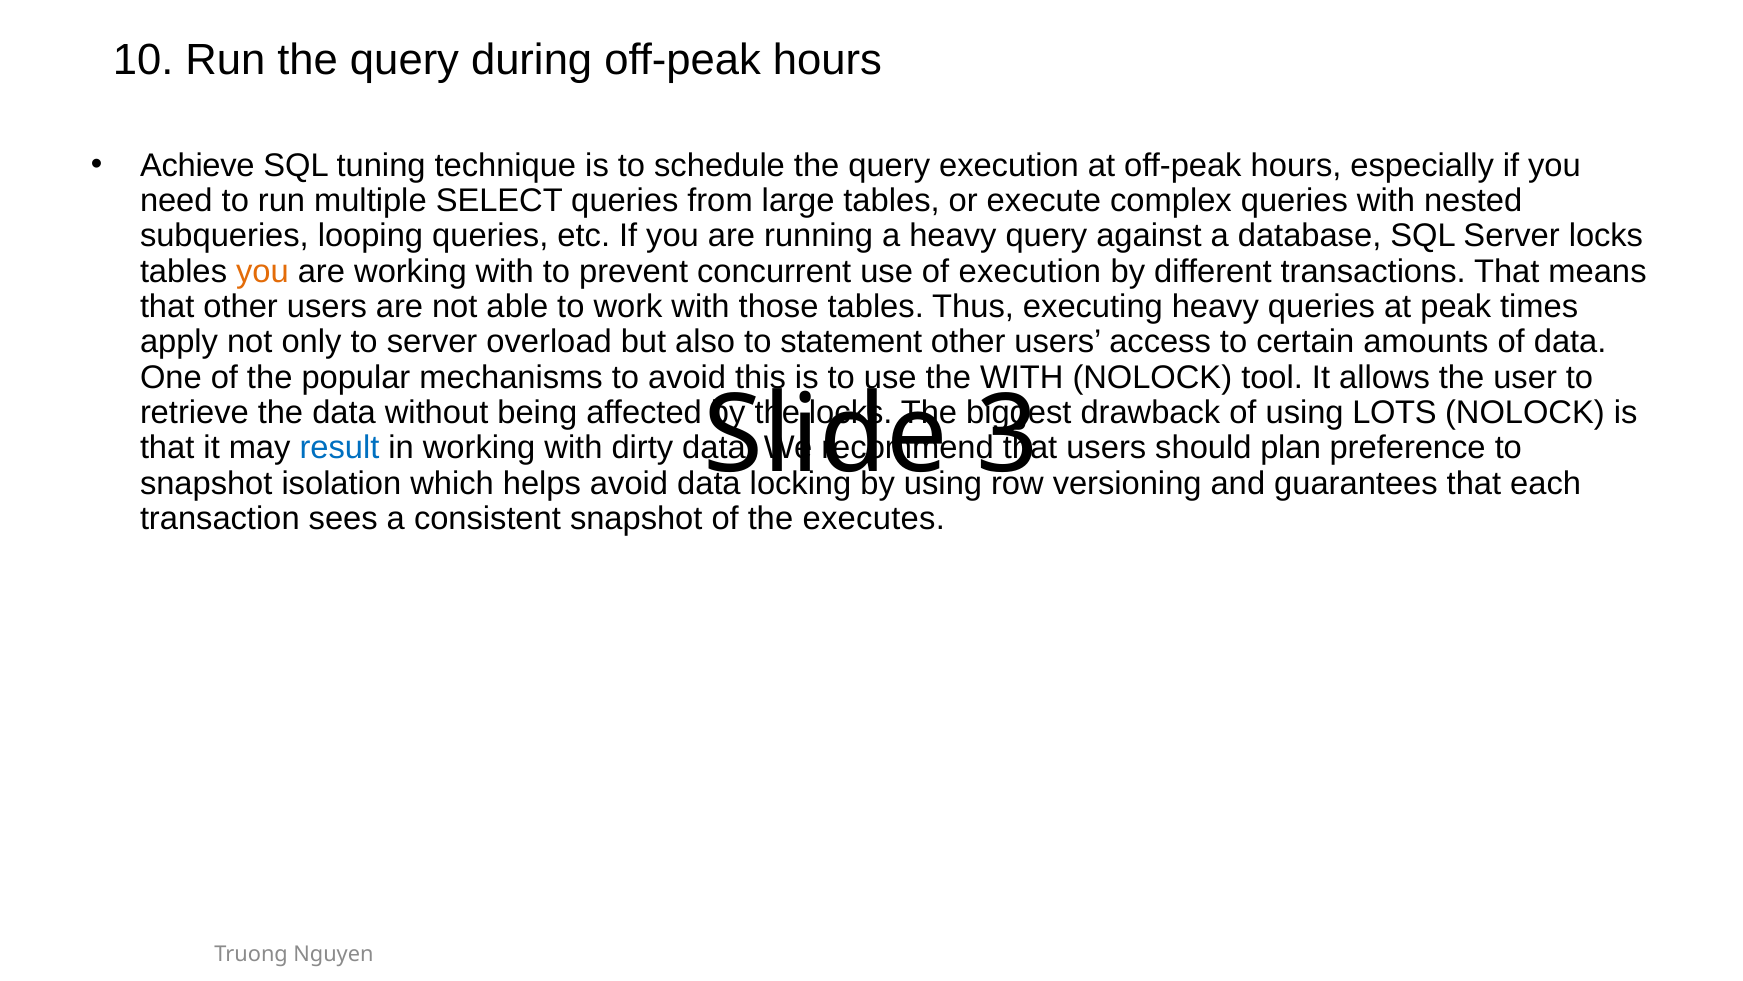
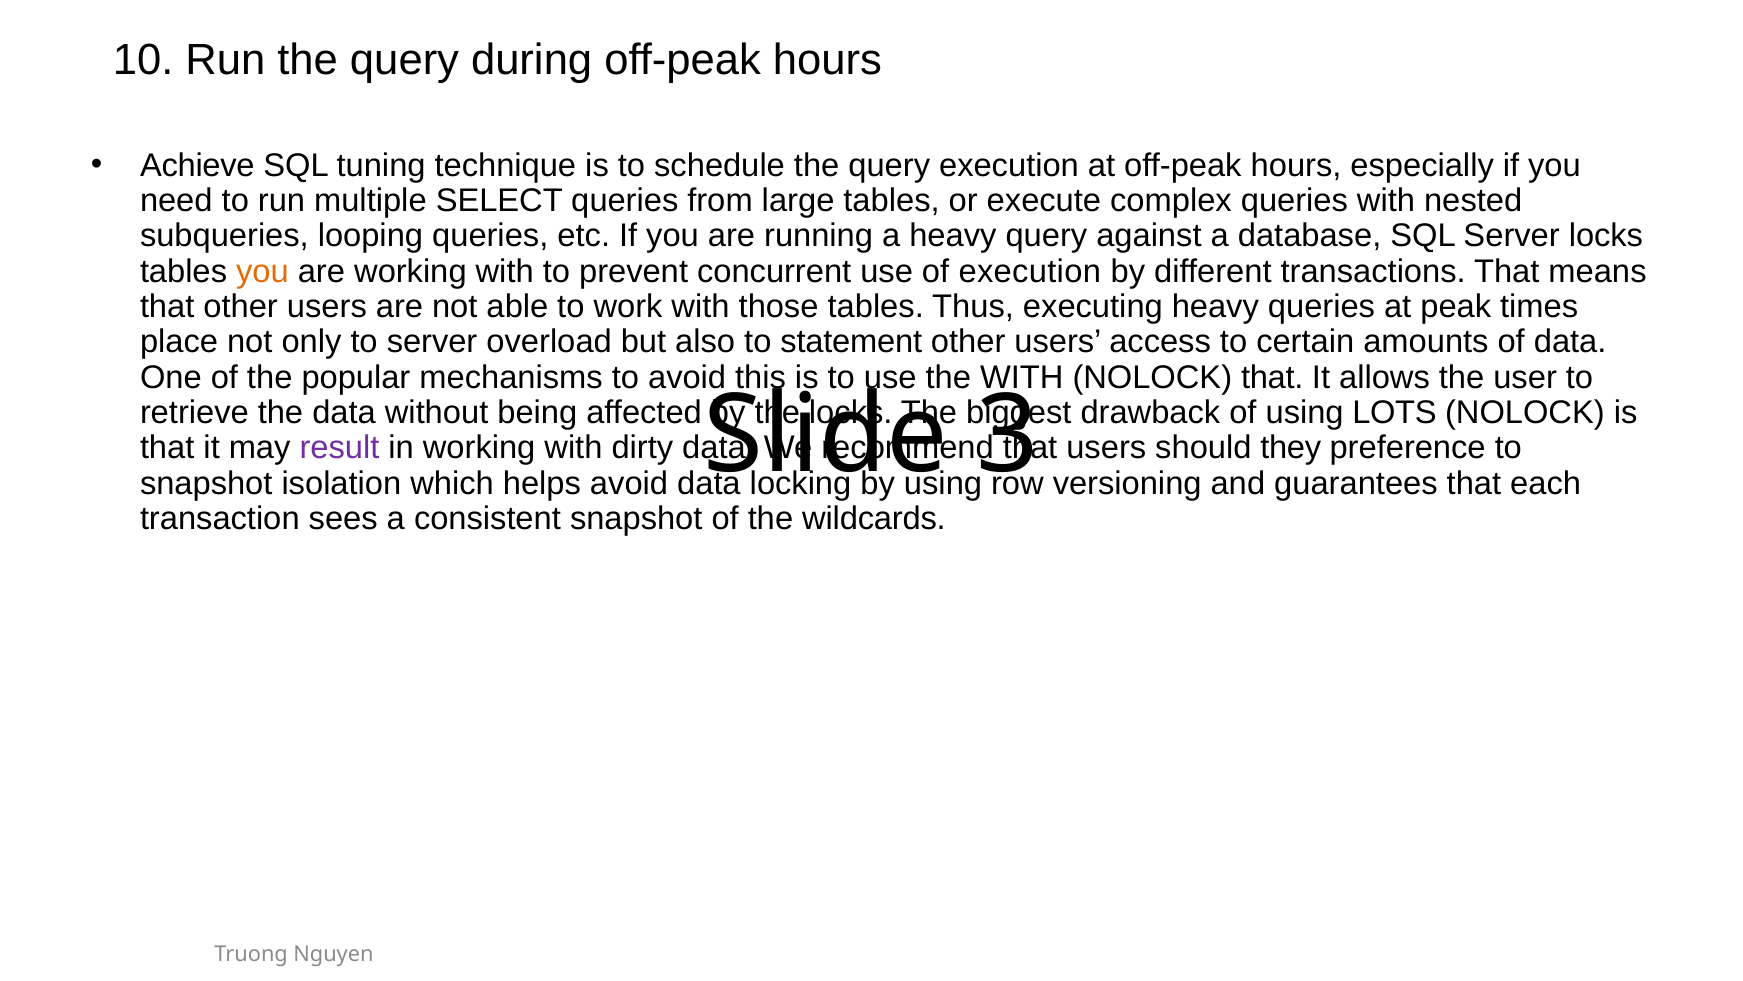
apply: apply -> place
NOLOCK tool: tool -> that
result colour: blue -> purple
plan: plan -> they
executes: executes -> wildcards
